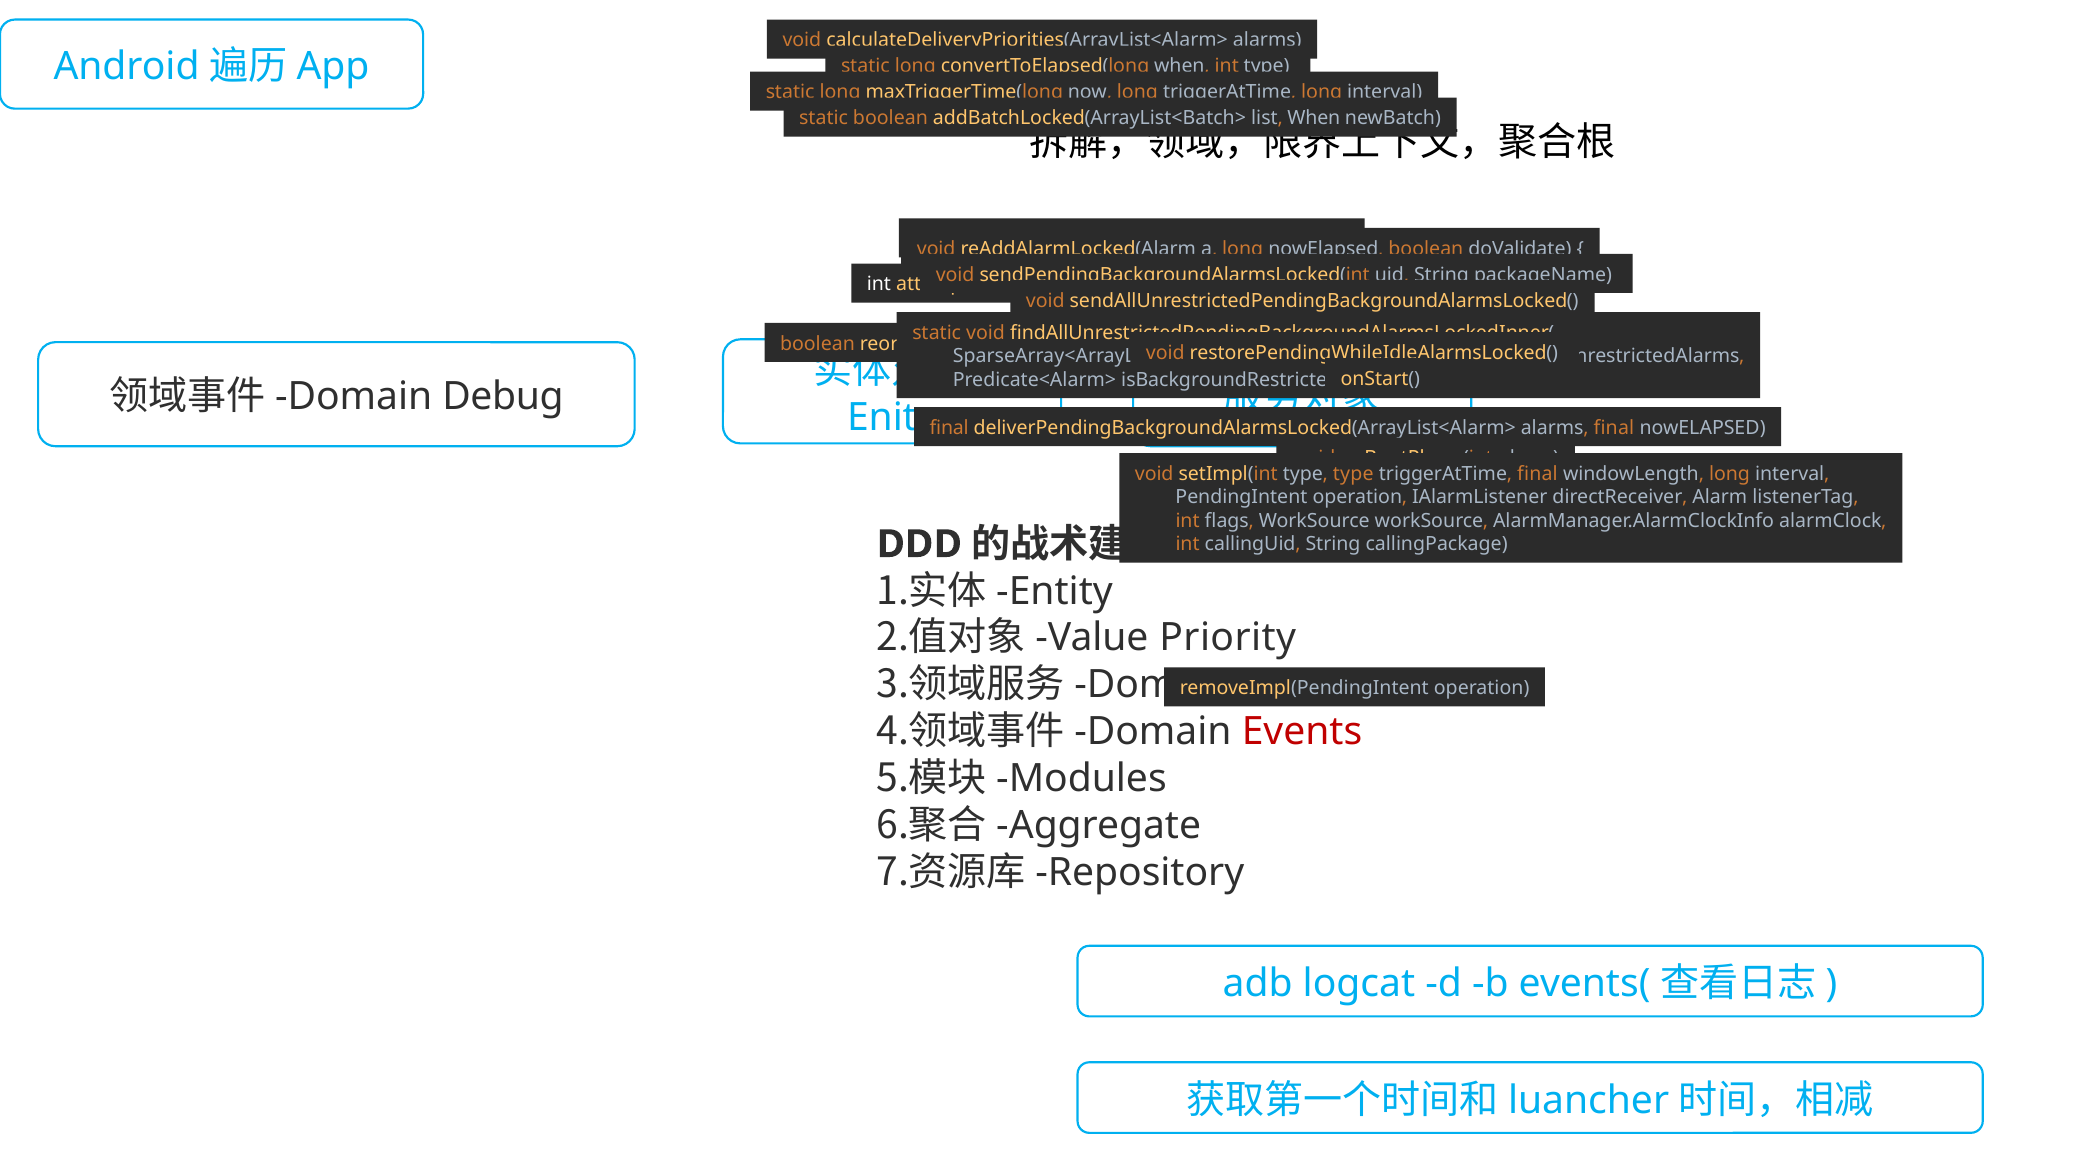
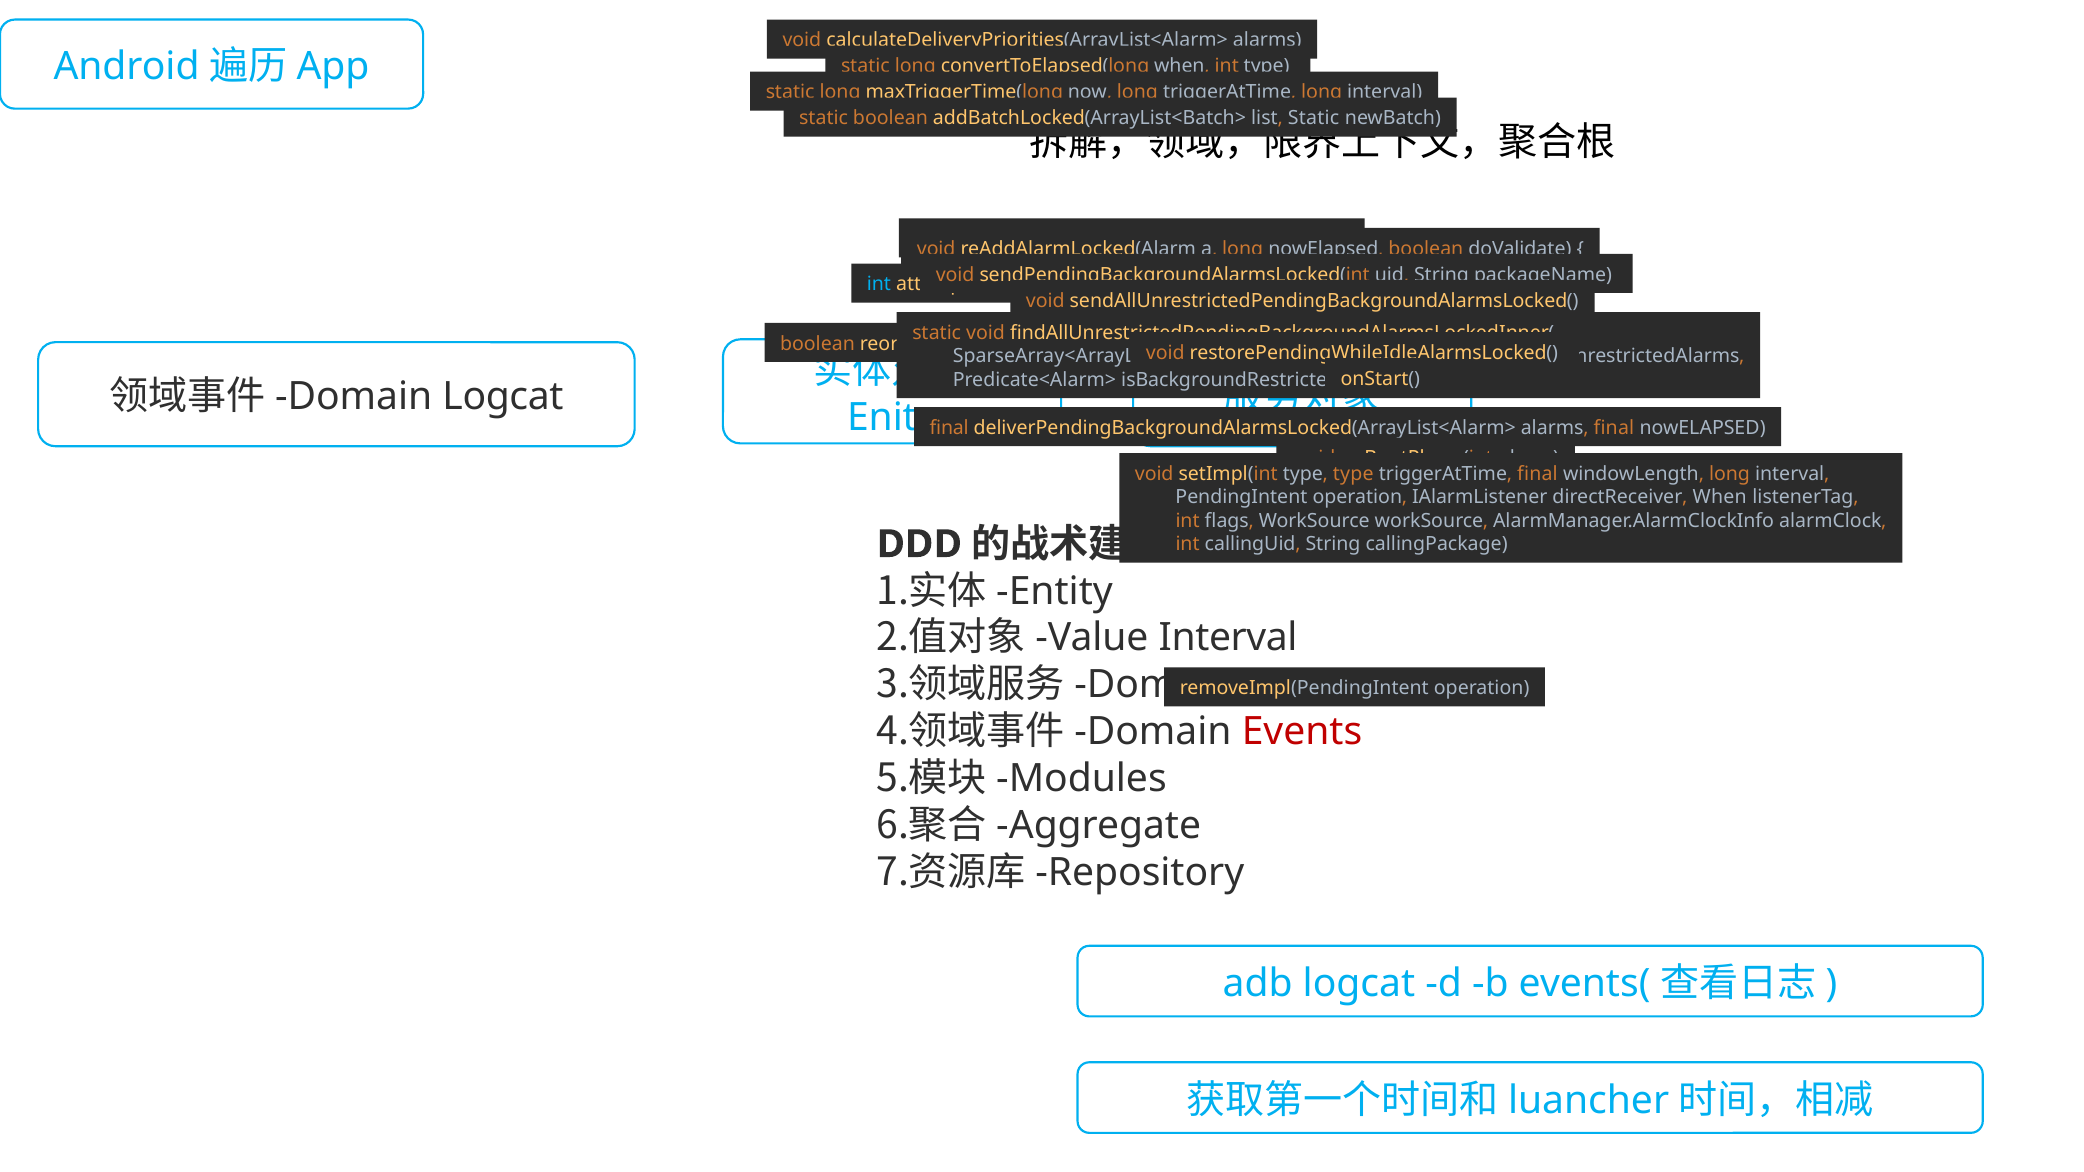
list When: When -> Static
int at (879, 284) colour: white -> light blue
Debug at (503, 397): Debug -> Logcat
directReceiver Alarm: Alarm -> When
Priority at (1228, 638): Priority -> Interval
